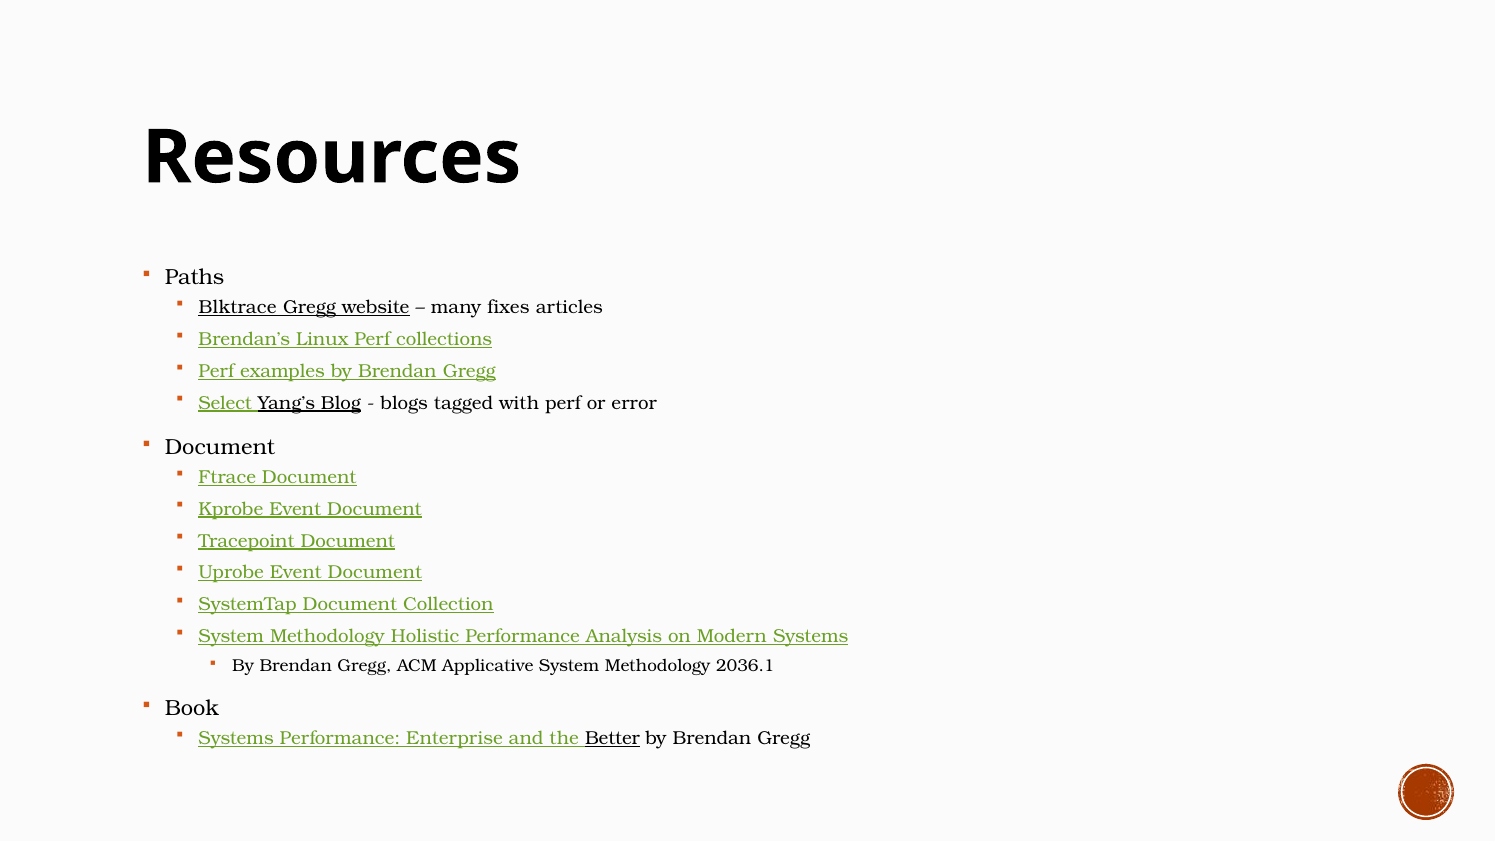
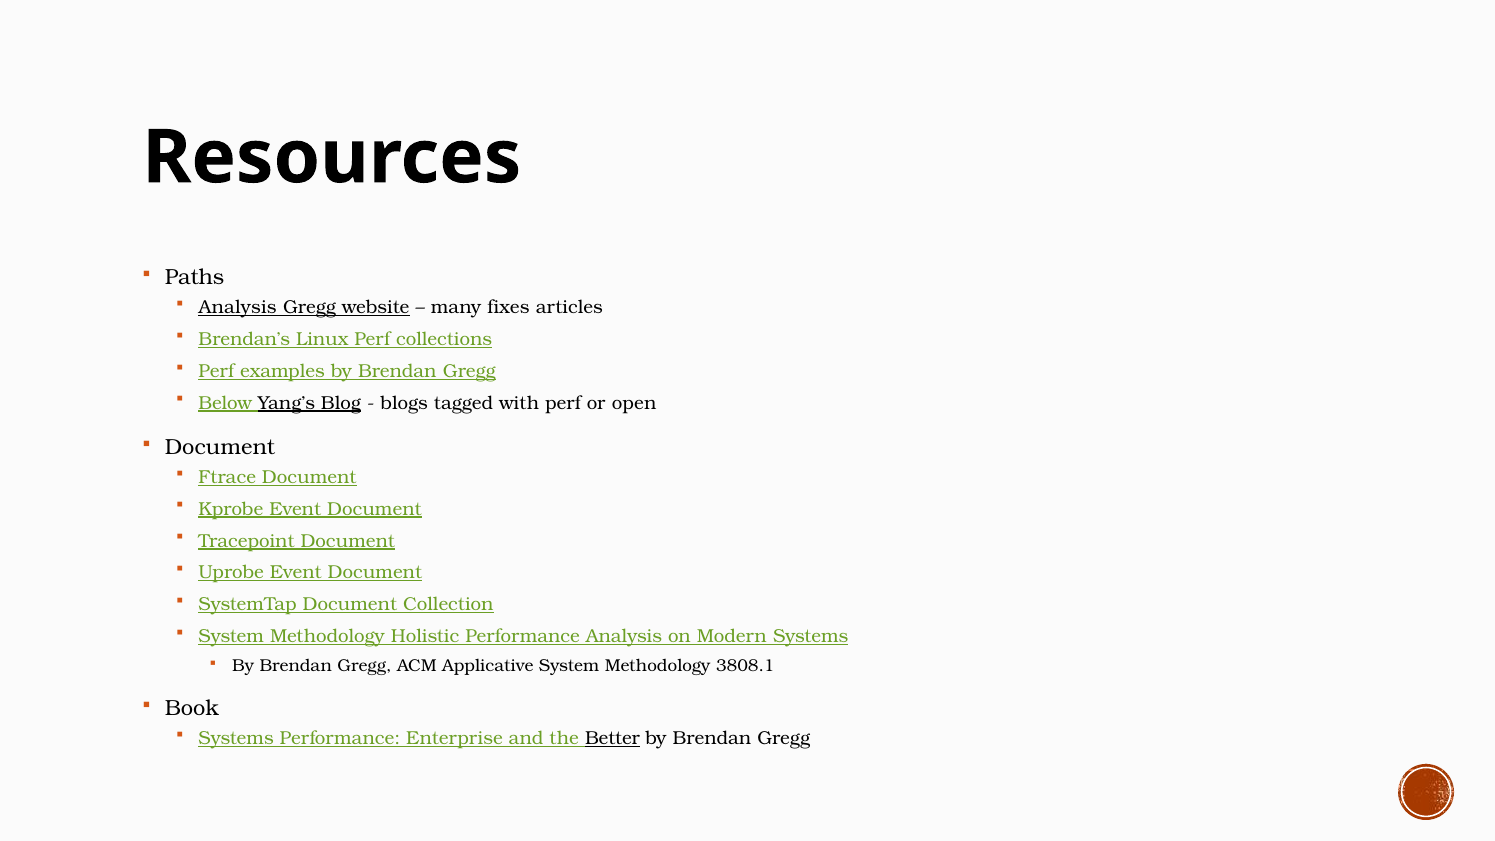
Blktrace at (238, 307): Blktrace -> Analysis
Select: Select -> Below
error: error -> open
2036.1: 2036.1 -> 3808.1
